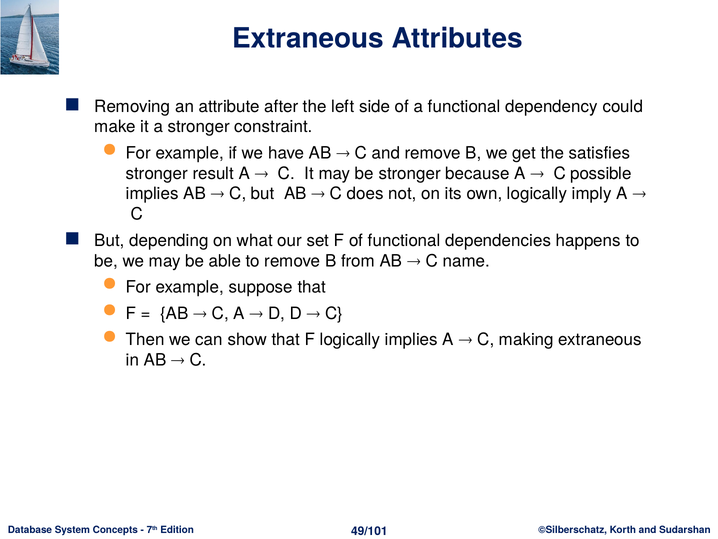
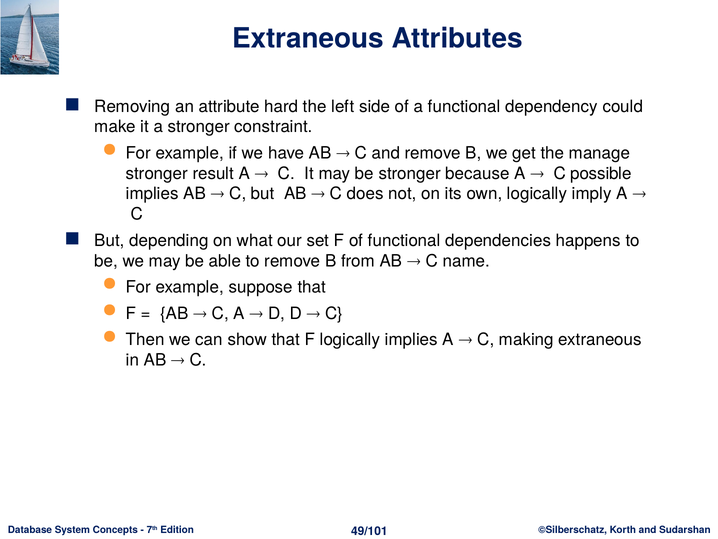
after: after -> hard
satisfies: satisfies -> manage
